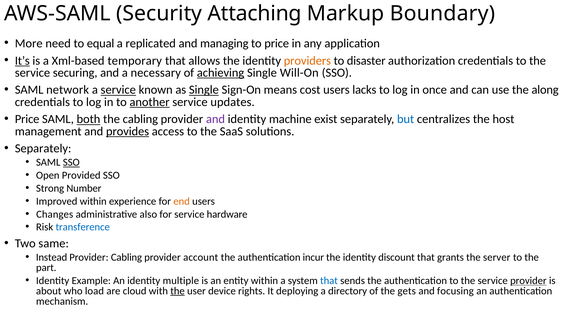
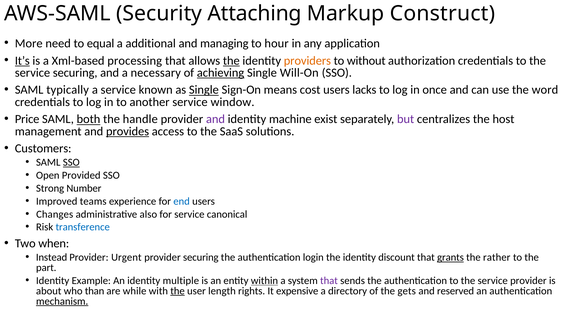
Boundary: Boundary -> Construct
replicated: replicated -> additional
to price: price -> hour
temporary: temporary -> processing
the at (231, 61) underline: none -> present
disaster: disaster -> without
network: network -> typically
service at (118, 90) underline: present -> none
along: along -> word
another underline: present -> none
updates: updates -> window
the cabling: cabling -> handle
but colour: blue -> purple
Separately at (43, 149): Separately -> Customers
Improved within: within -> teams
end colour: orange -> blue
hardware: hardware -> canonical
same: same -> when
Provider Cabling: Cabling -> Urgent
provider account: account -> securing
incur: incur -> login
grants underline: none -> present
server: server -> rather
within at (264, 281) underline: none -> present
that at (329, 281) colour: blue -> purple
provider at (528, 281) underline: present -> none
load: load -> than
cloud: cloud -> while
device: device -> length
deploying: deploying -> expensive
focusing: focusing -> reserved
mechanism underline: none -> present
